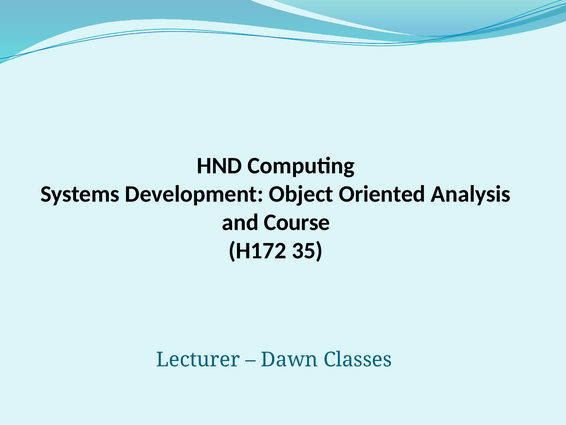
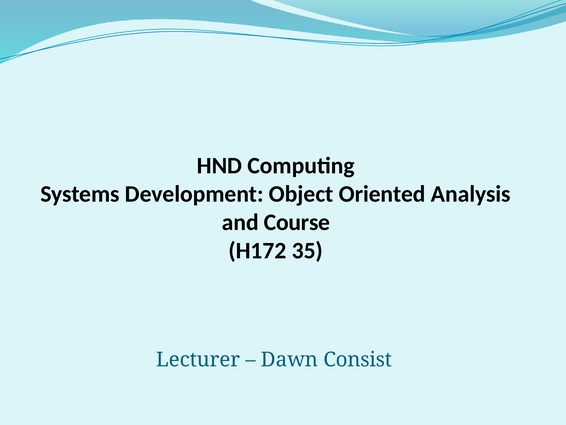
Classes: Classes -> Consist
